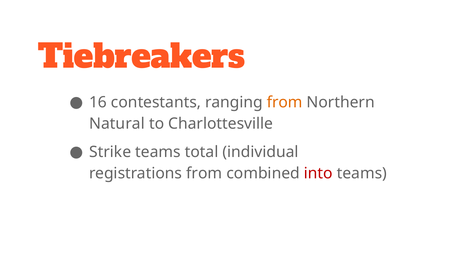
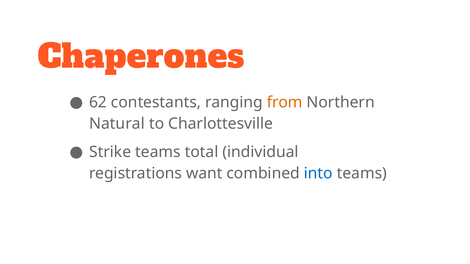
Tiebreakers: Tiebreakers -> Chaperones
16: 16 -> 62
registrations from: from -> want
into colour: red -> blue
